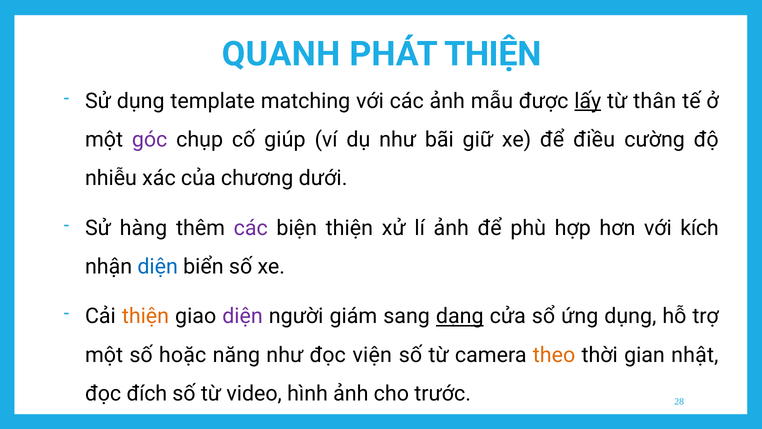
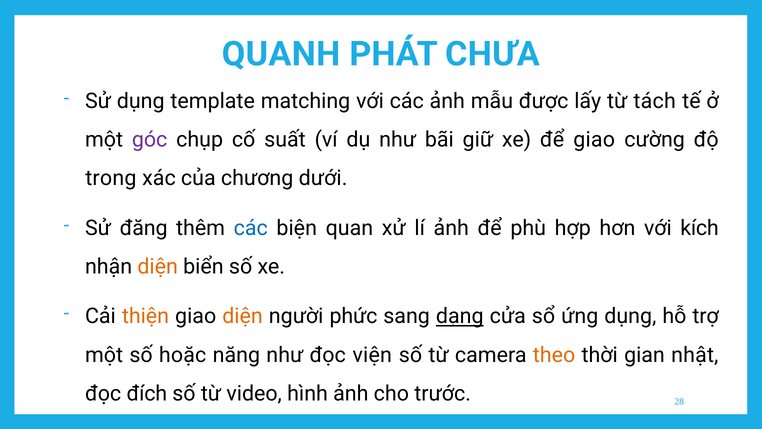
PHÁT THIỆN: THIỆN -> CHƯA
lấy underline: present -> none
thân: thân -> tách
giúp: giúp -> suất
để điều: điều -> giao
nhiễu: nhiễu -> trong
hàng: hàng -> đăng
các at (251, 228) colour: purple -> blue
biện thiện: thiện -> quan
diện at (158, 266) colour: blue -> orange
diện at (243, 316) colour: purple -> orange
giám: giám -> phức
